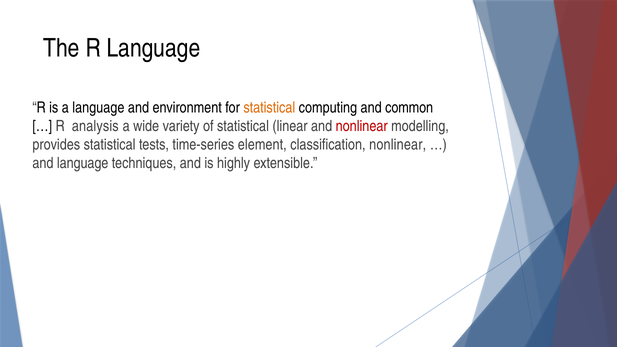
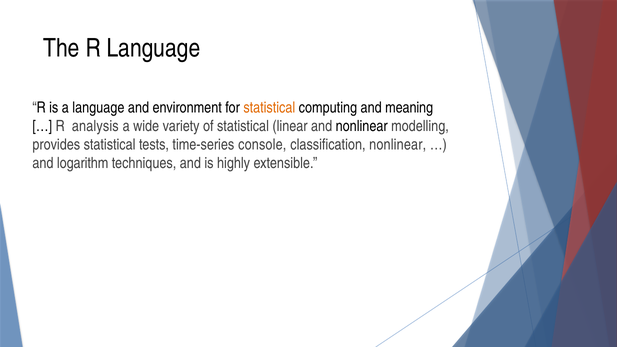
common: common -> meaning
nonlinear at (362, 126) colour: red -> black
element: element -> console
and language: language -> logarithm
